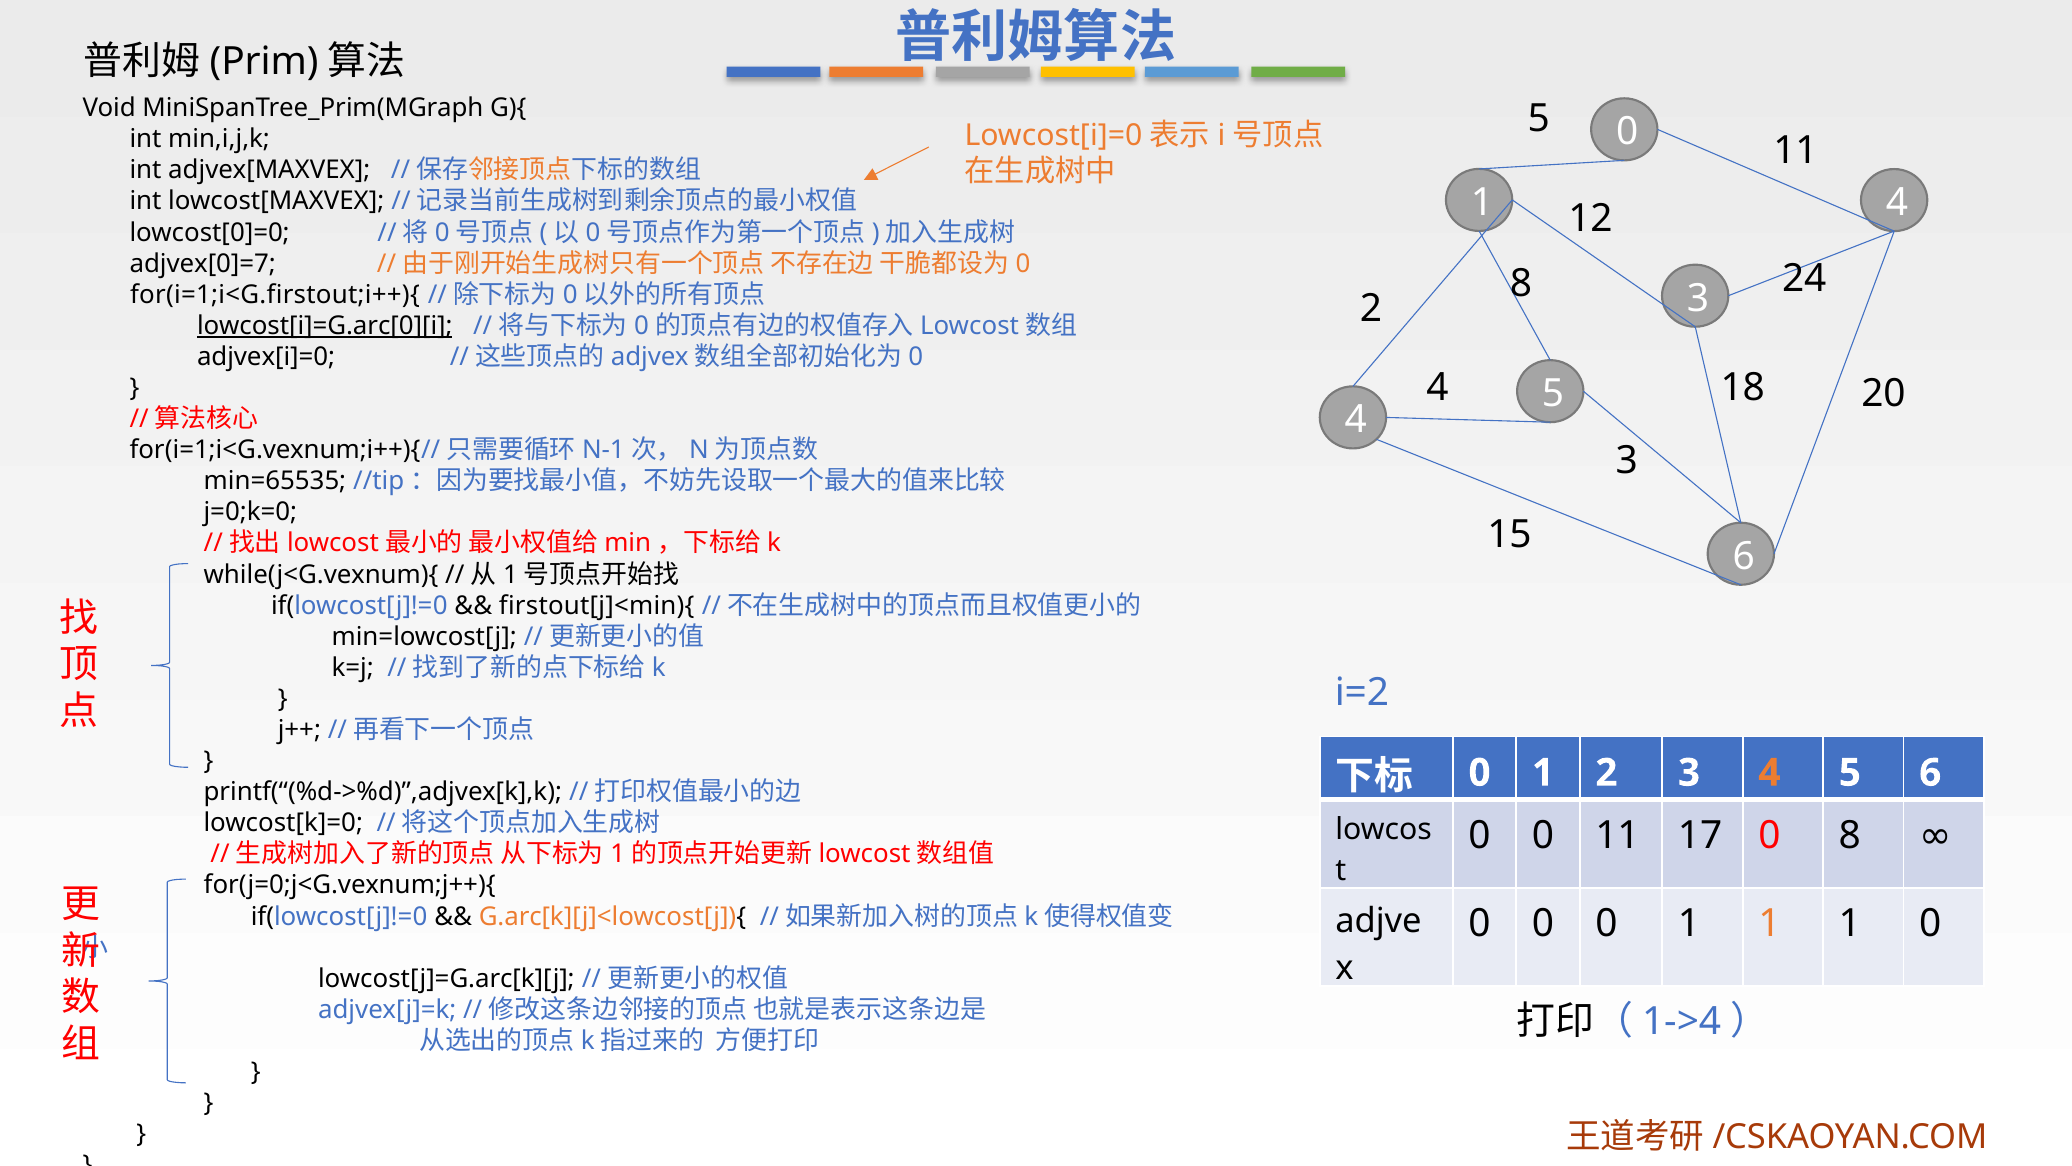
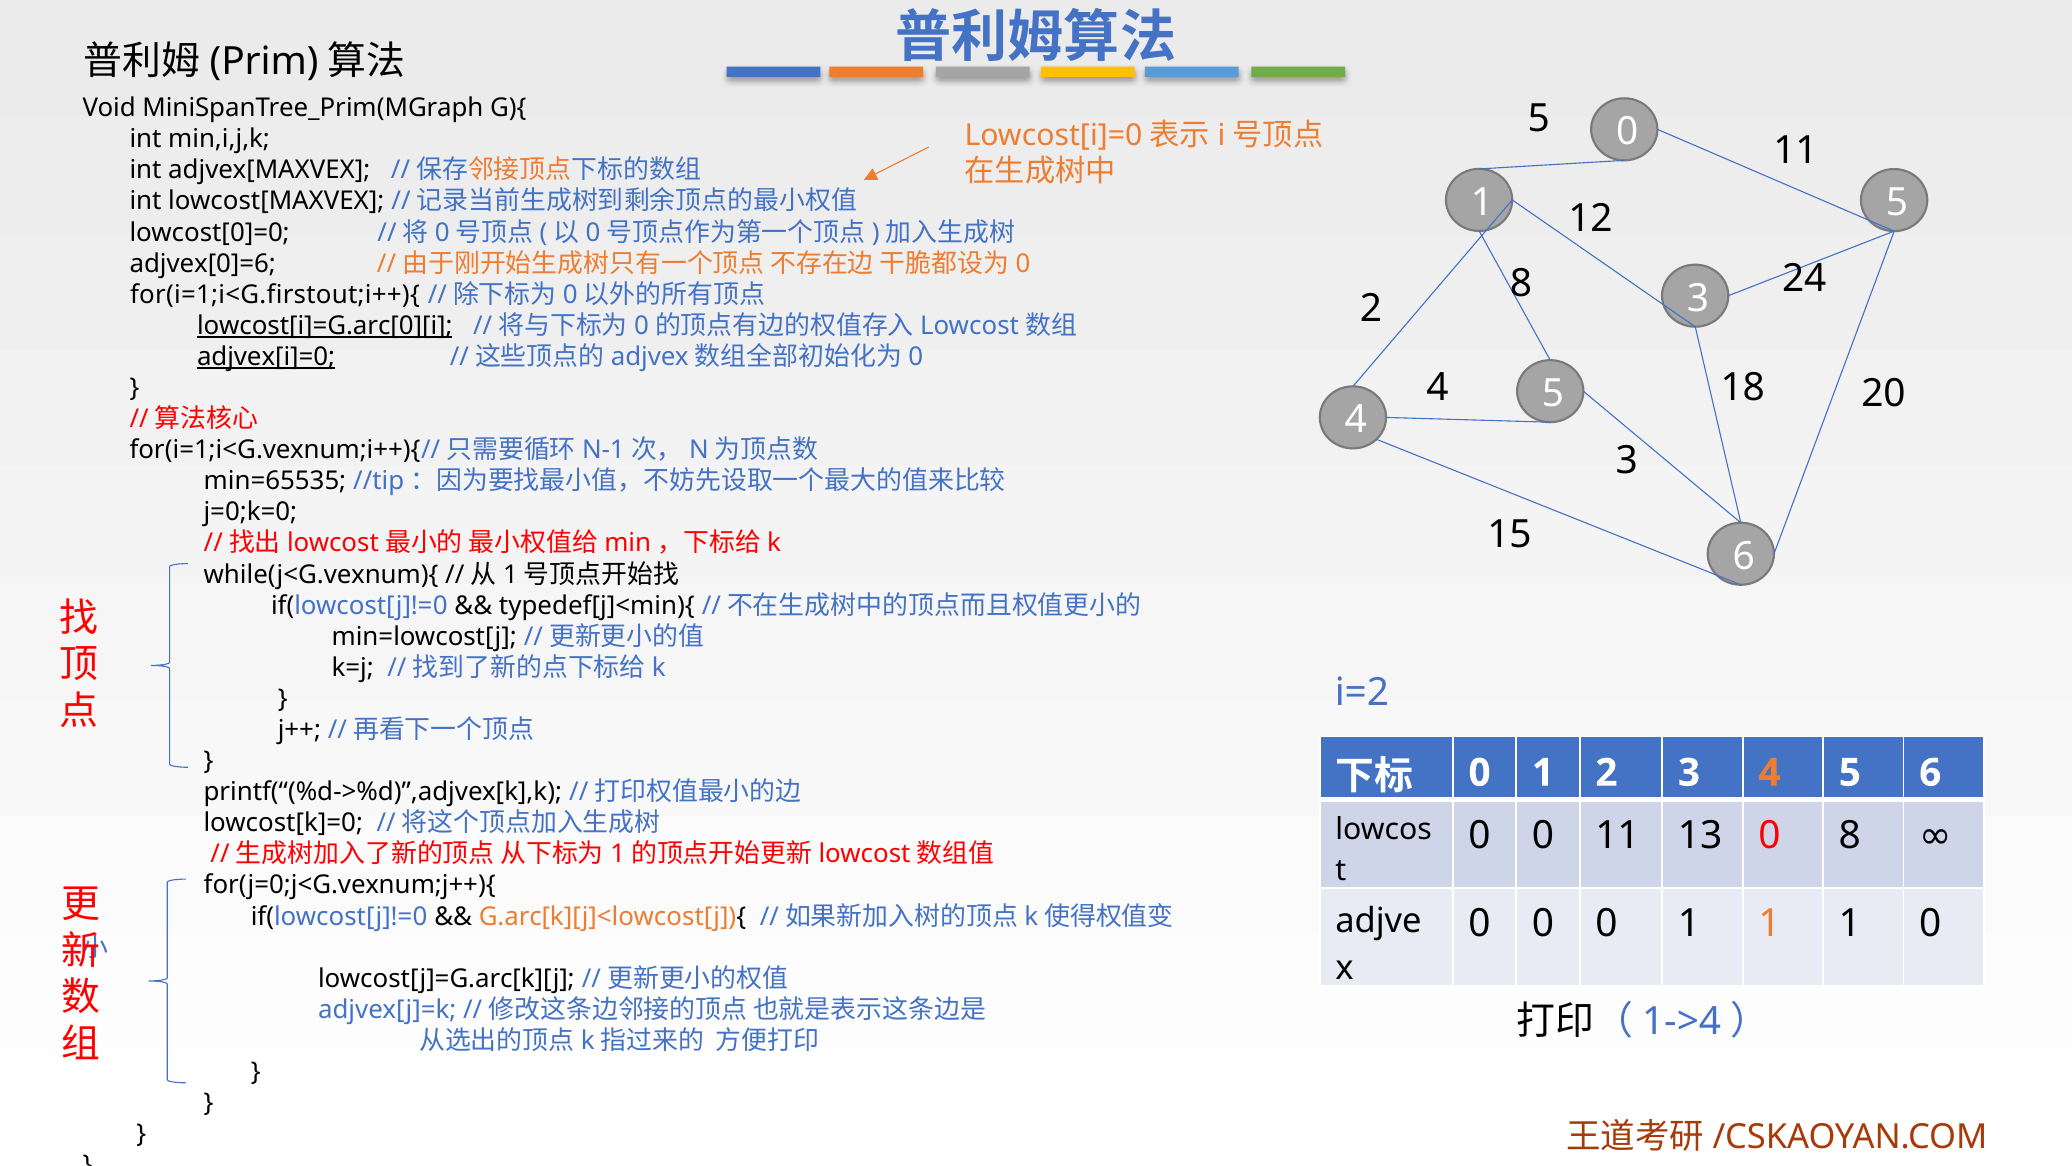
1 4: 4 -> 5
adjvex[0]=7: adjvex[0]=7 -> adjvex[0]=6
adjvex[i]=0 underline: none -> present
firstout[j]<min){: firstout[j]<min){ -> typedef[j]<min){
17: 17 -> 13
